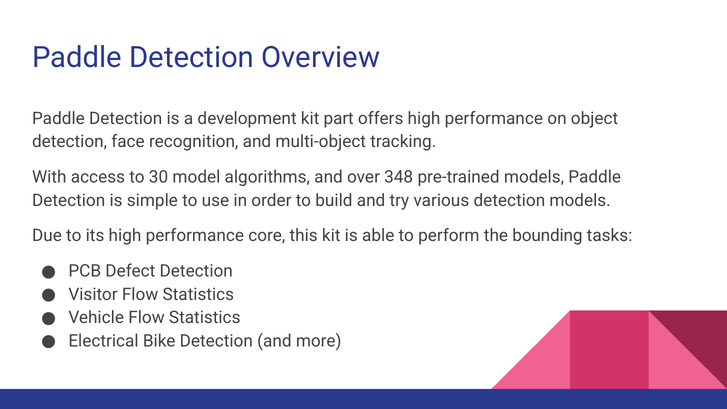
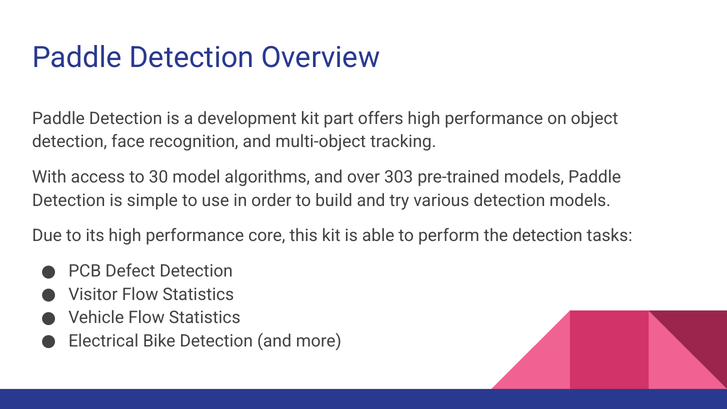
348: 348 -> 303
the bounding: bounding -> detection
